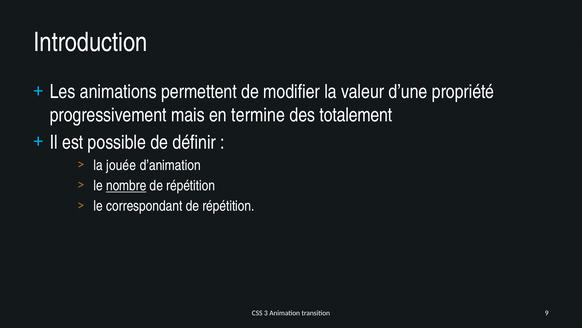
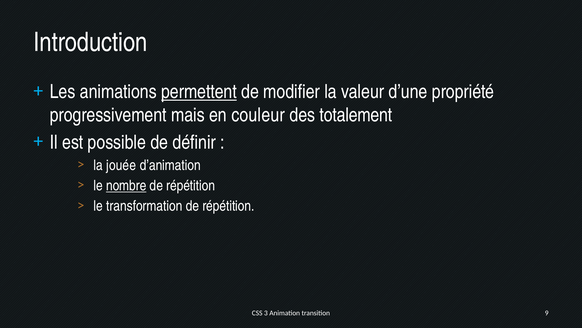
permettent underline: none -> present
termine: termine -> couleur
correspondant: correspondant -> transformation
